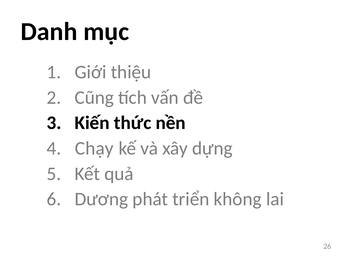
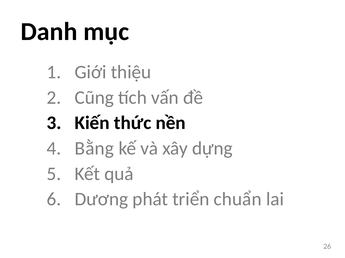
Chạy: Chạy -> Bằng
không: không -> chuẩn
